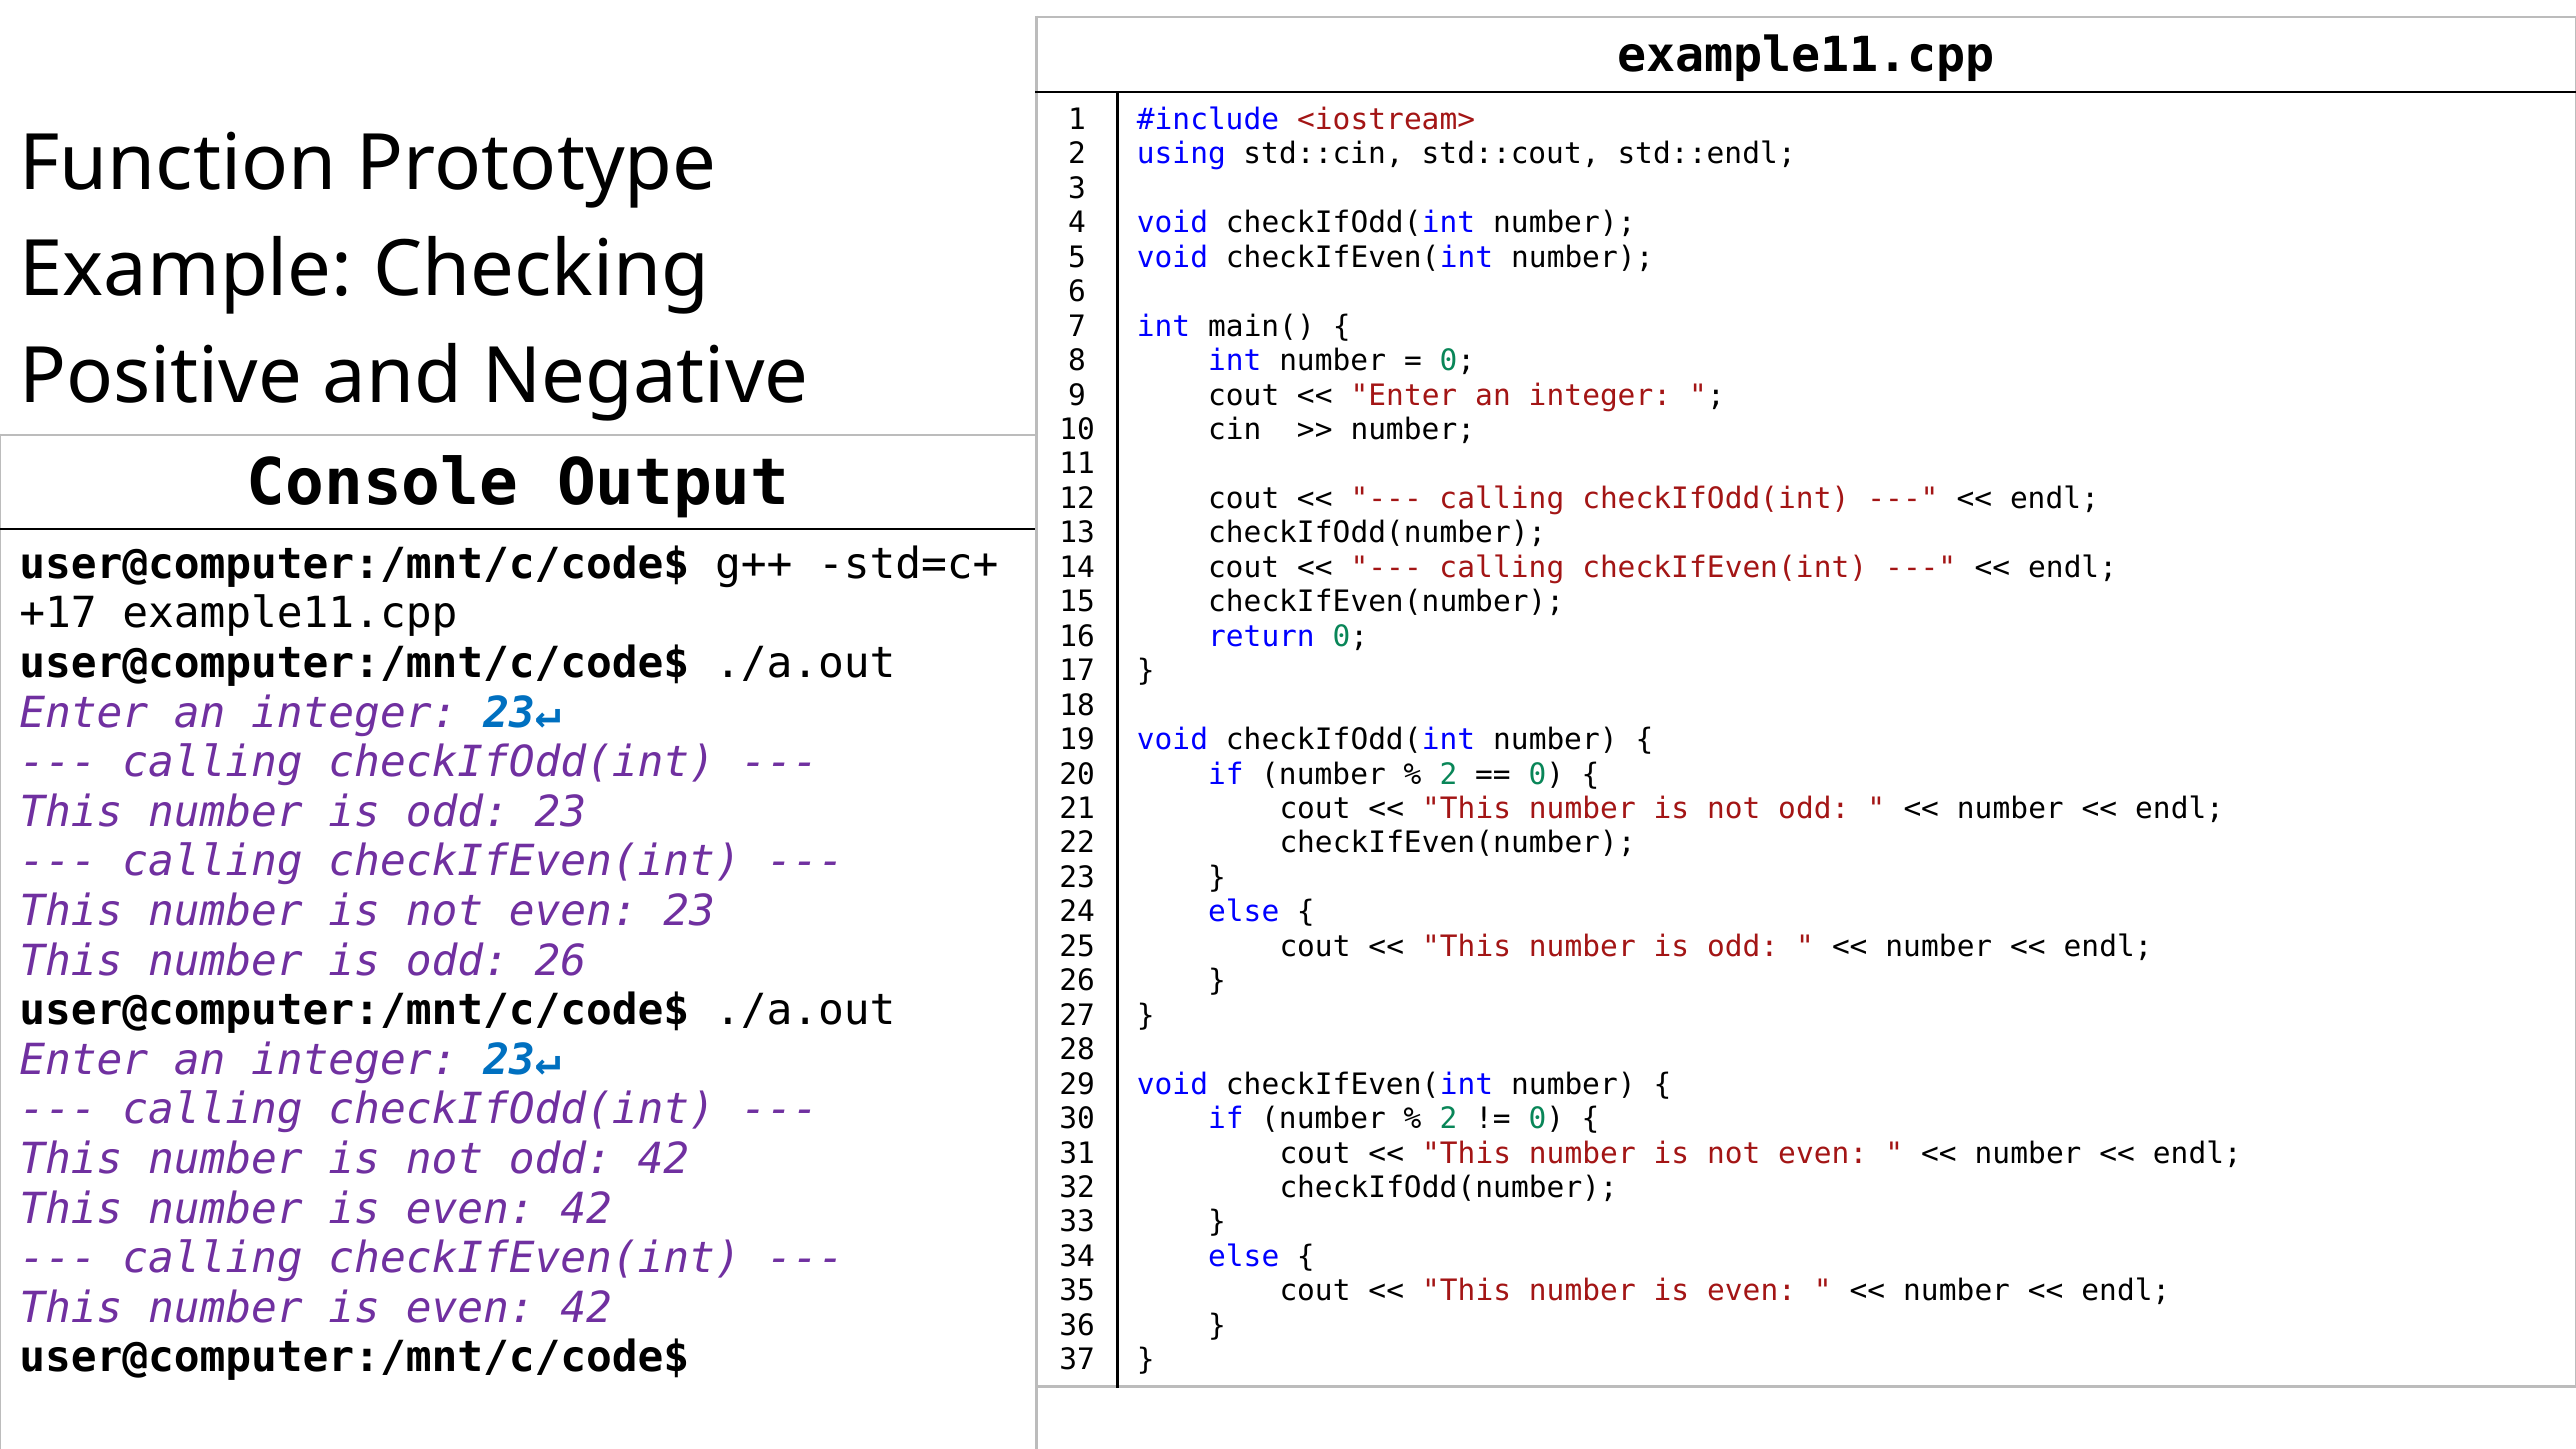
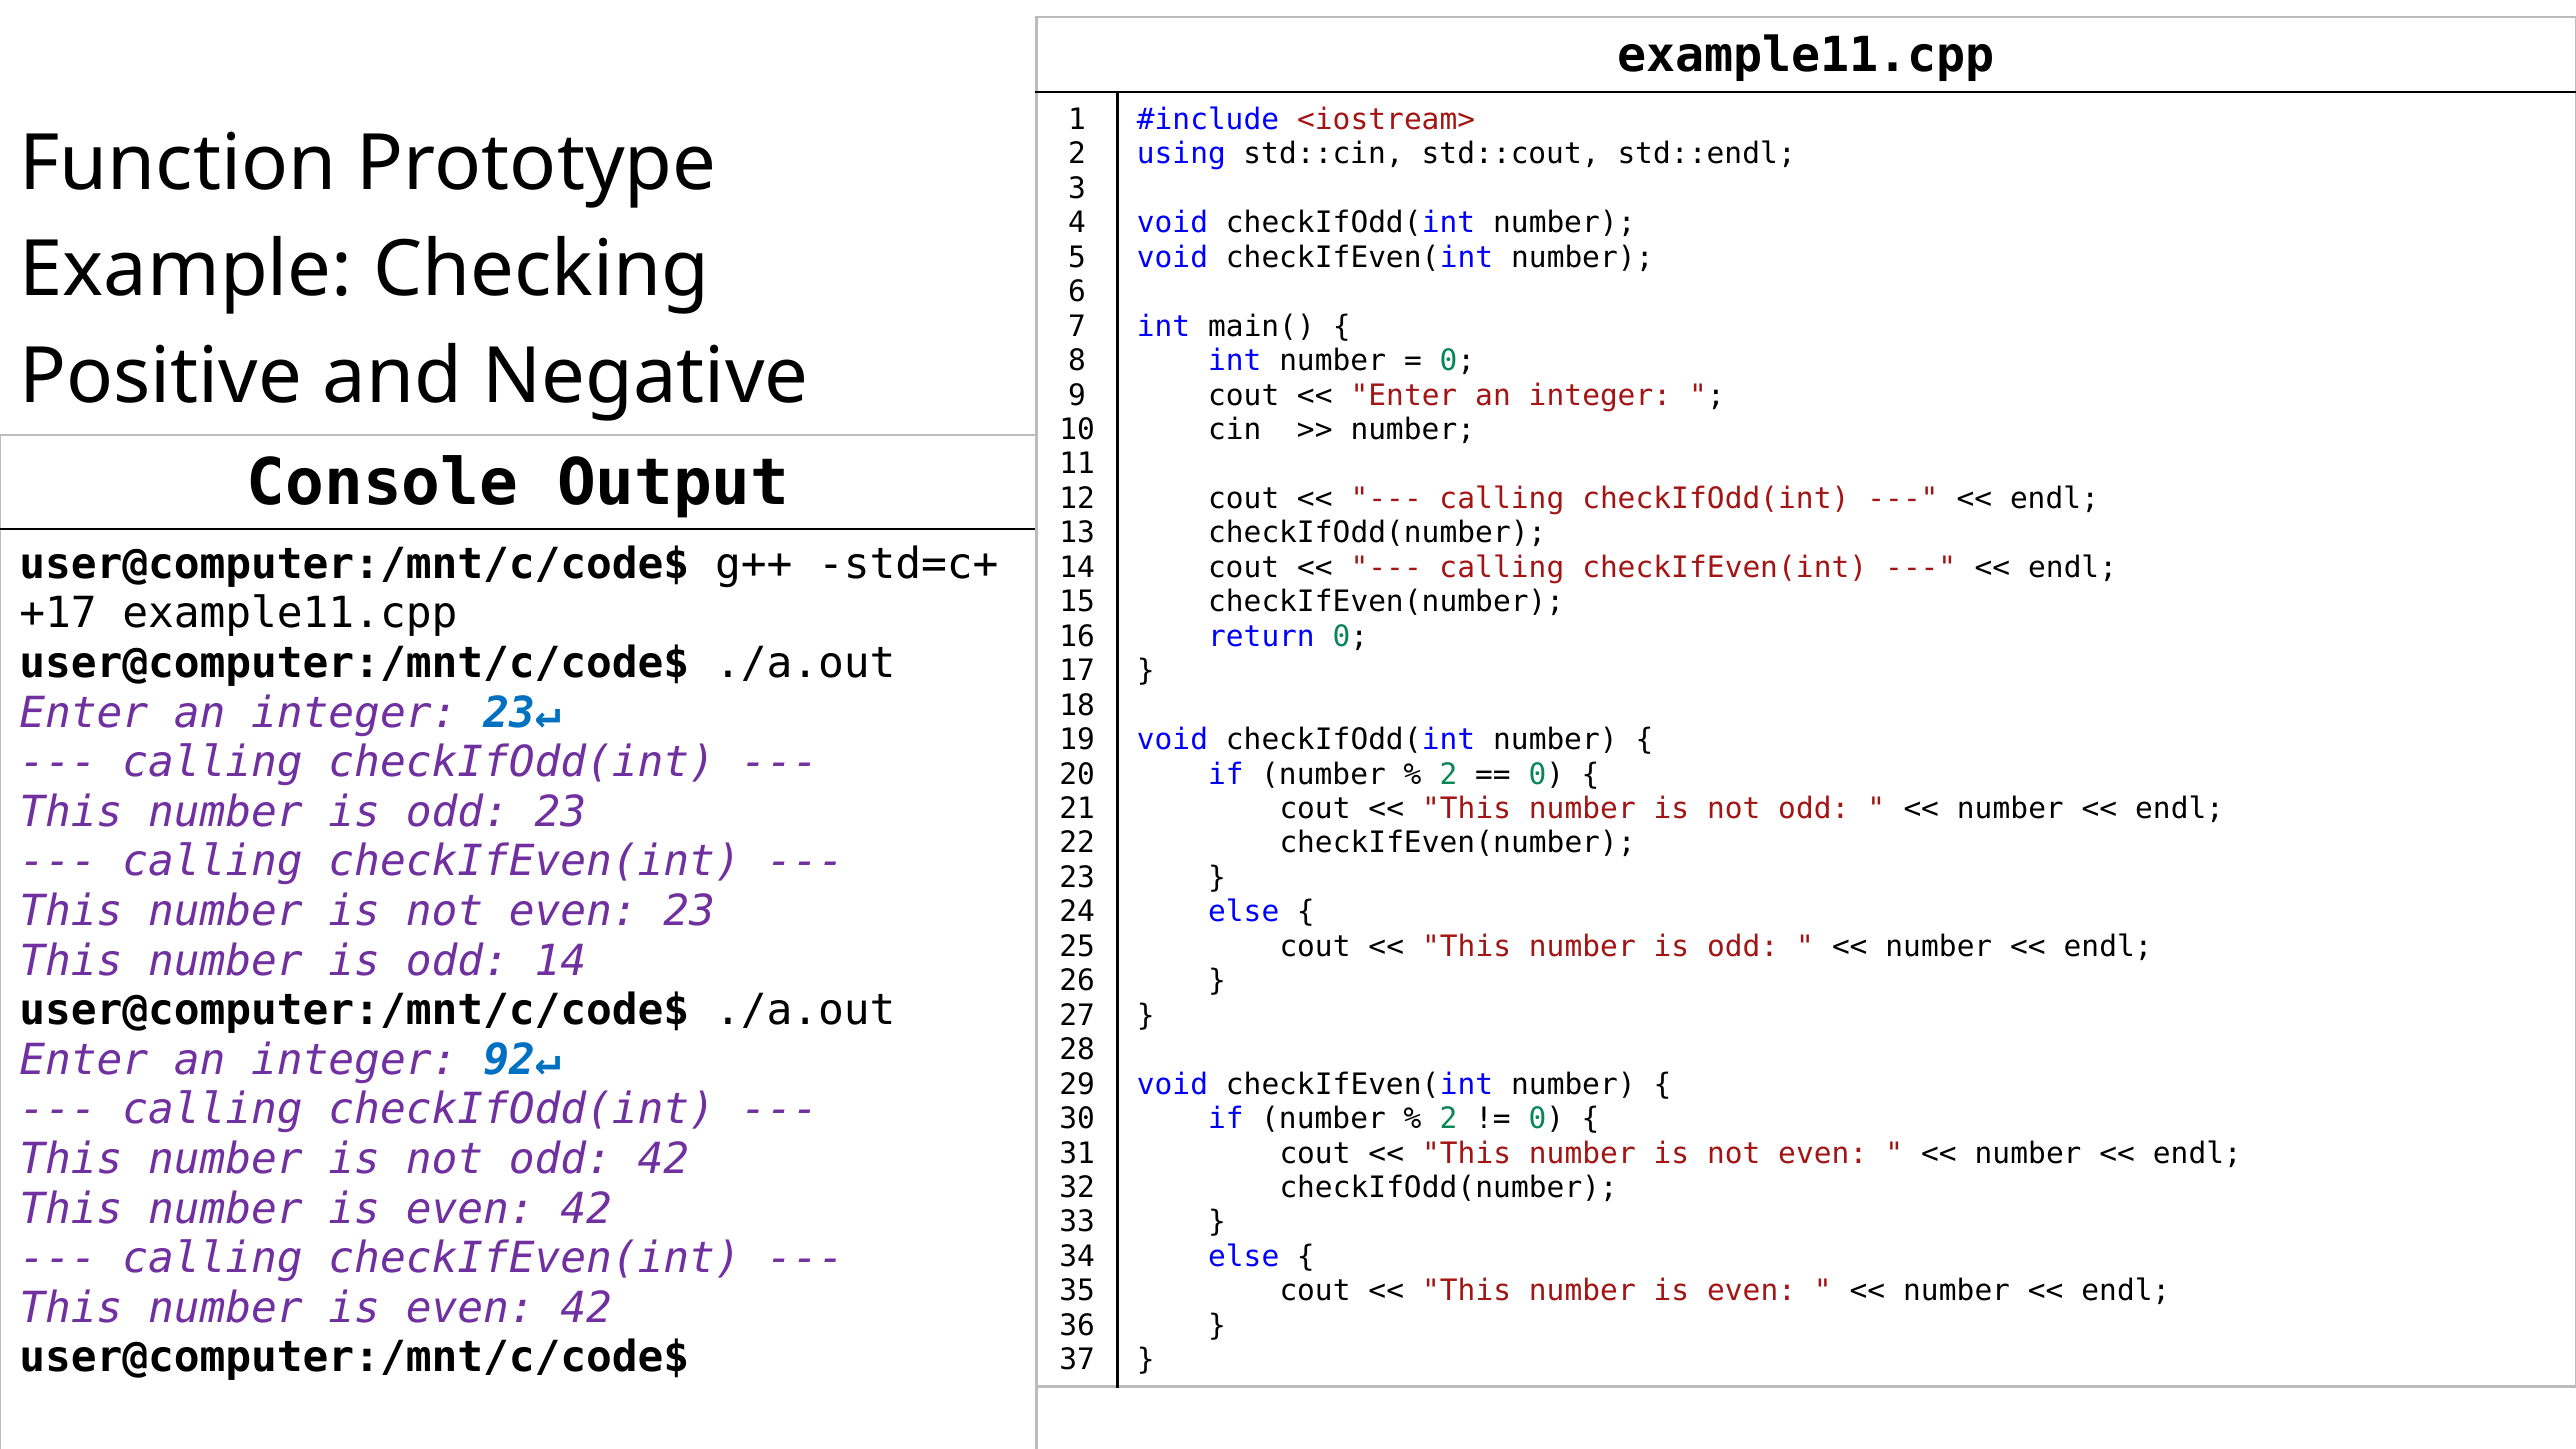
odd 26: 26 -> 14
23↵ at (522, 1060): 23↵ -> 92↵
